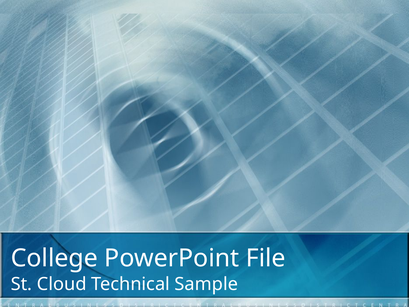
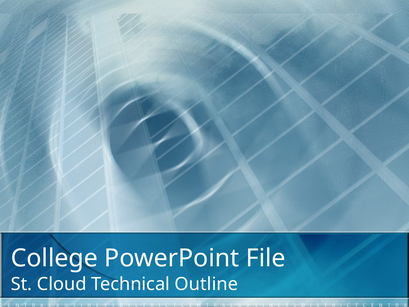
Sample: Sample -> Outline
